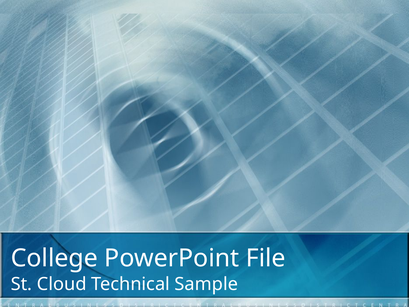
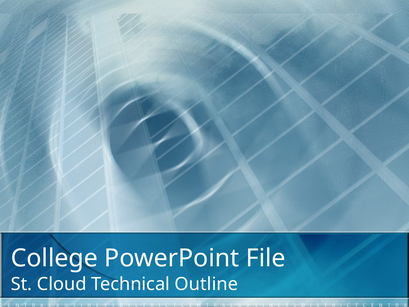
Sample: Sample -> Outline
